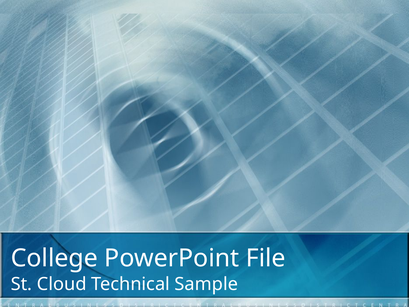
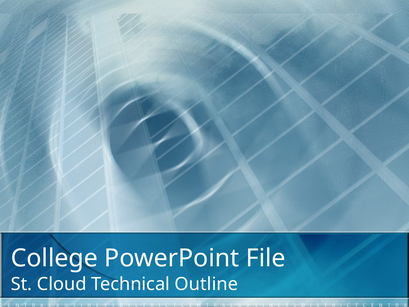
Sample: Sample -> Outline
